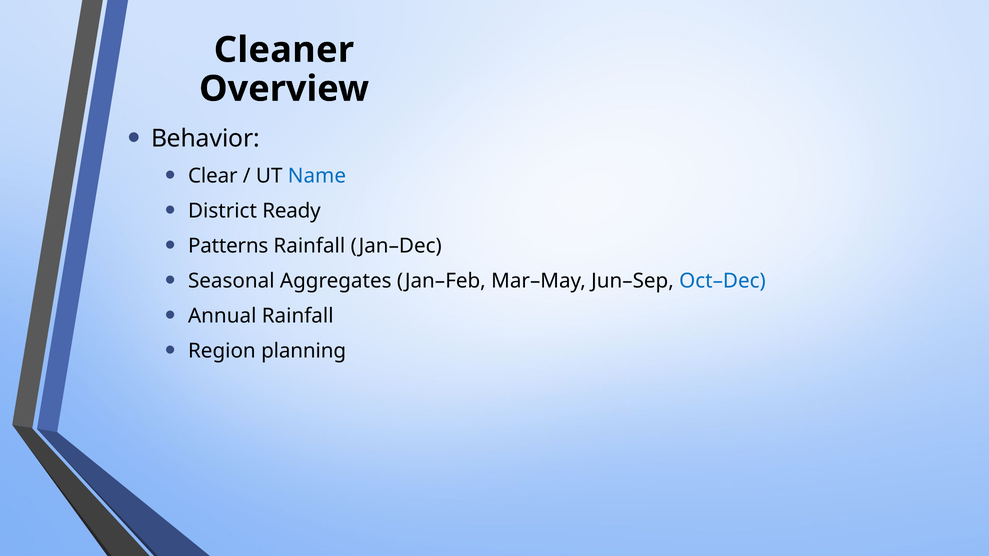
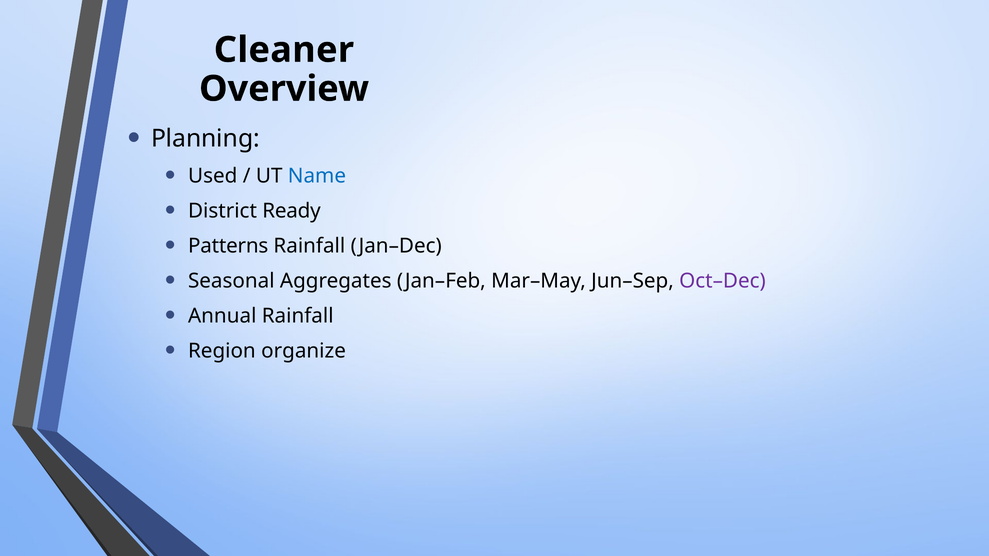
Behavior: Behavior -> Planning
Clear: Clear -> Used
Oct–Dec colour: blue -> purple
planning: planning -> organize
